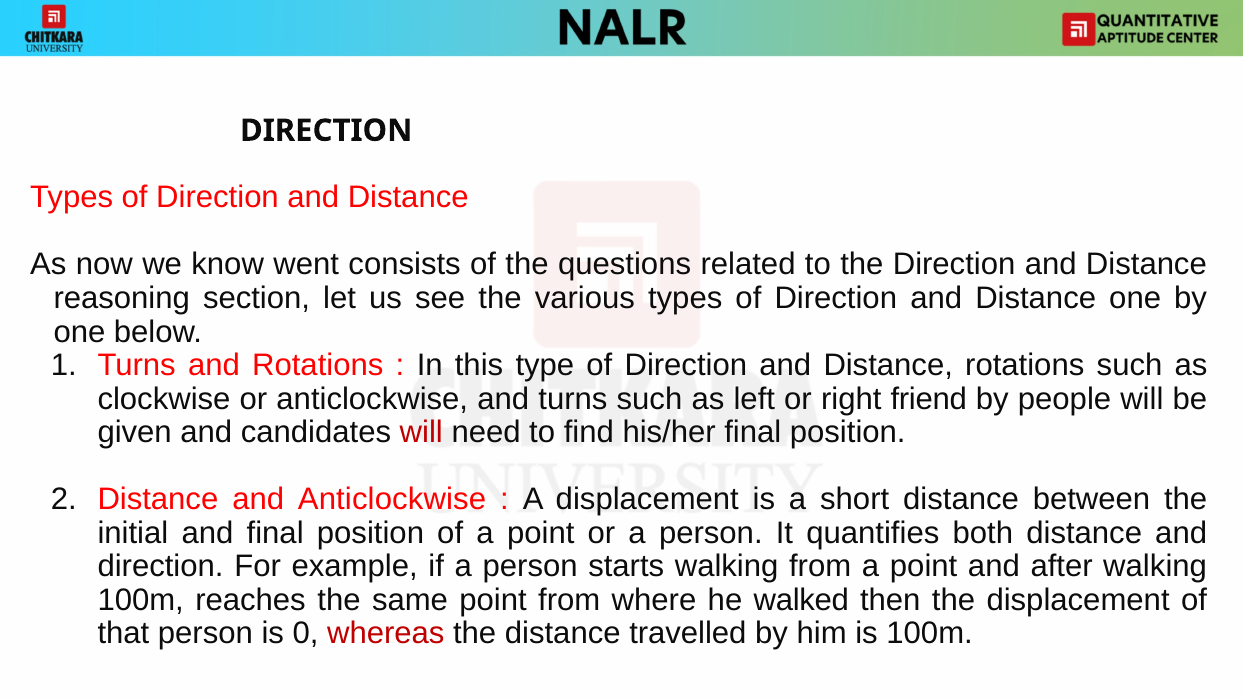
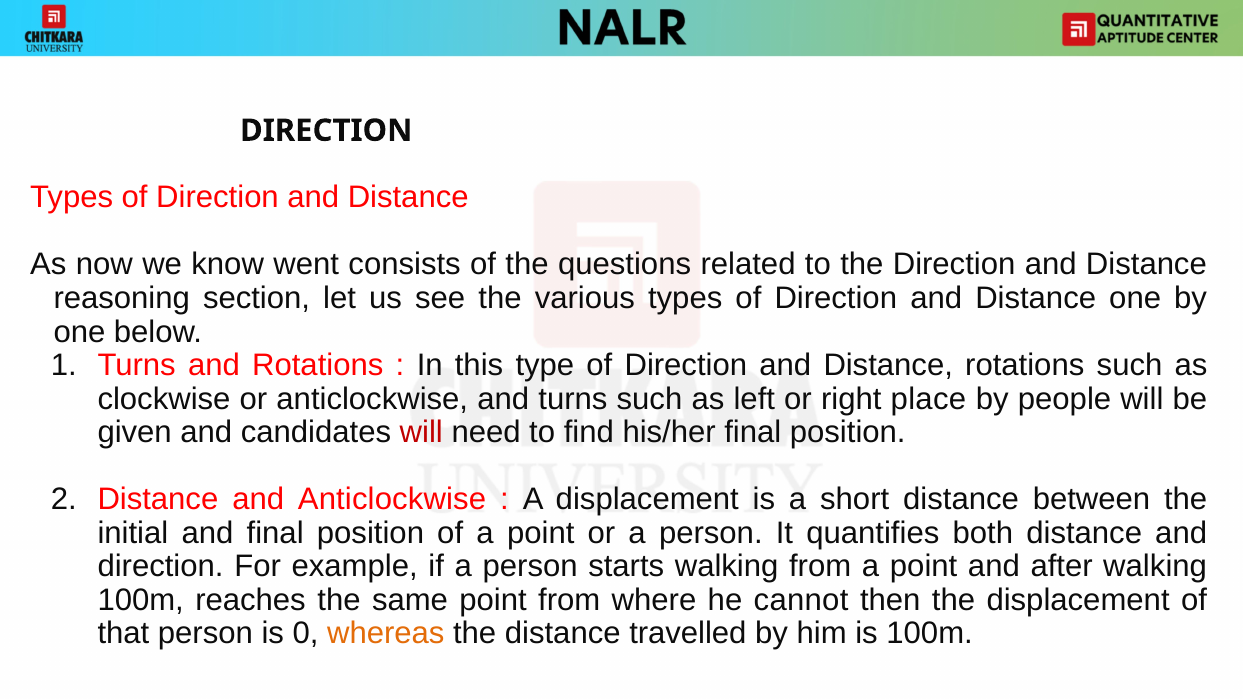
friend: friend -> place
walked: walked -> cannot
whereas colour: red -> orange
